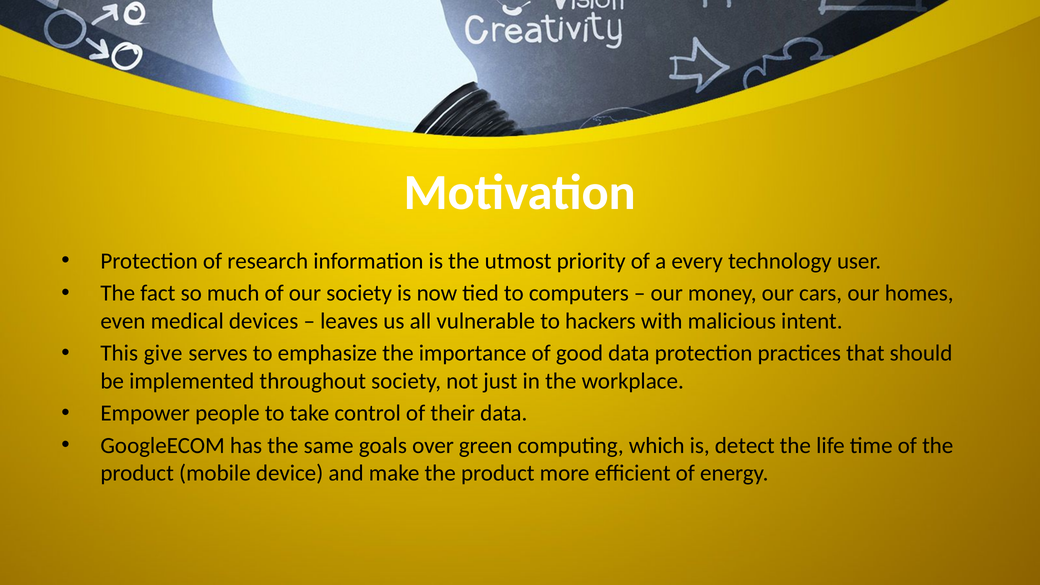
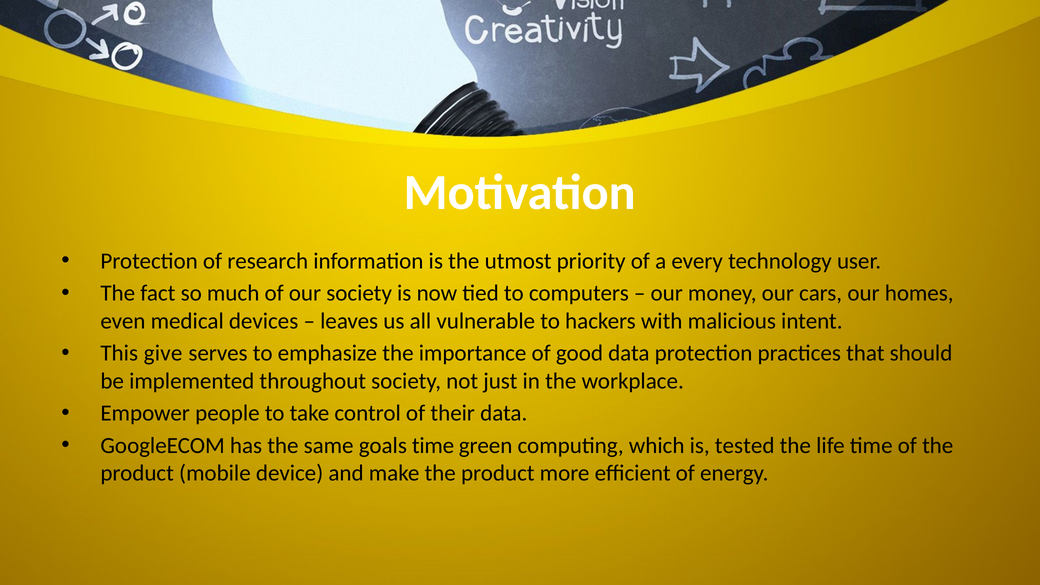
goals over: over -> time
detect: detect -> tested
